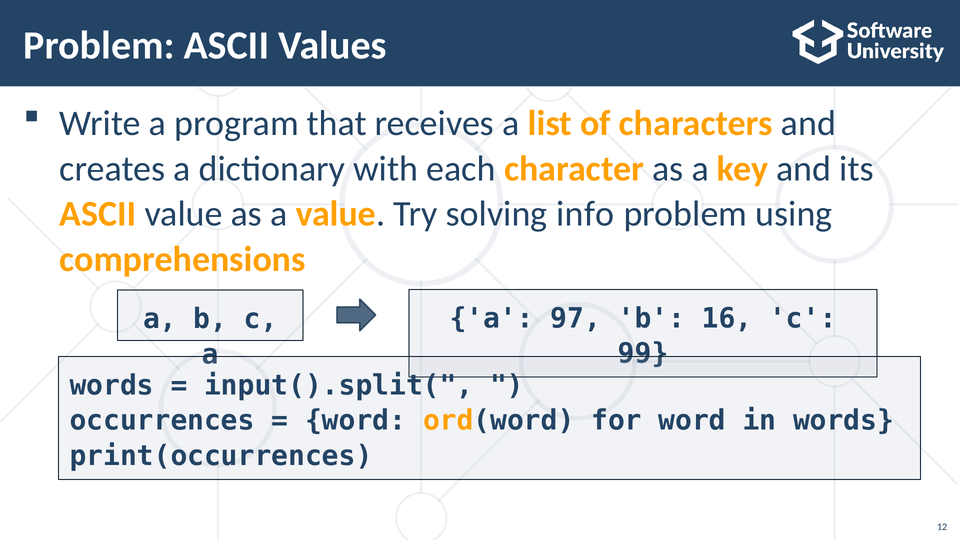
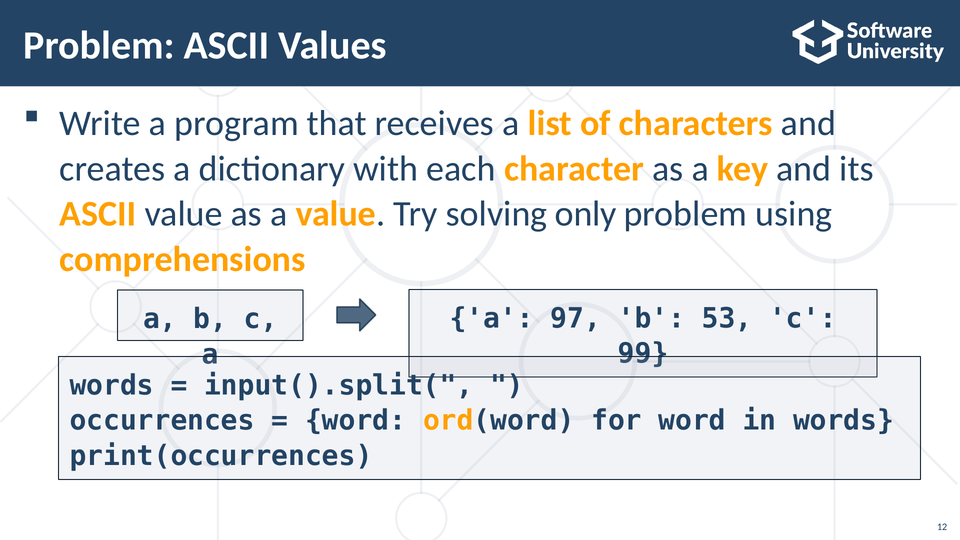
info: info -> only
16: 16 -> 53
